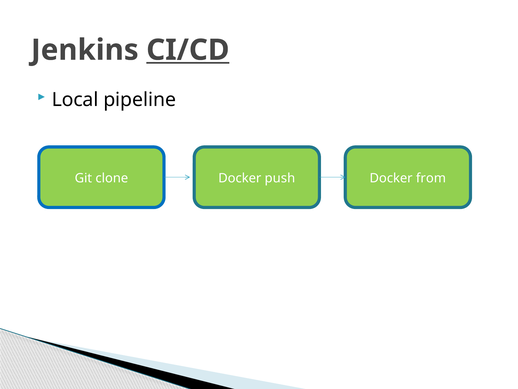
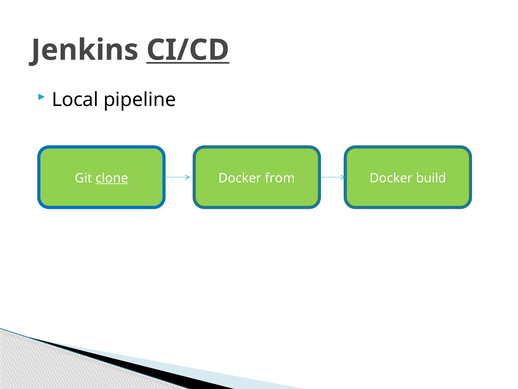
clone underline: none -> present
push: push -> from
from: from -> build
